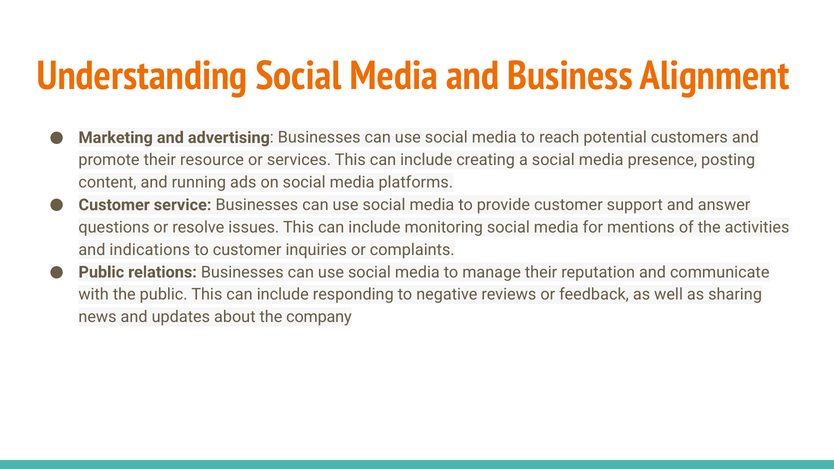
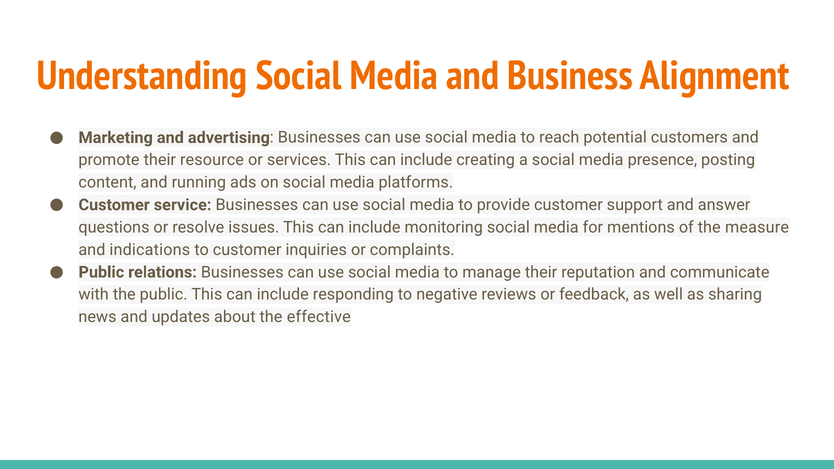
activities: activities -> measure
company: company -> effective
